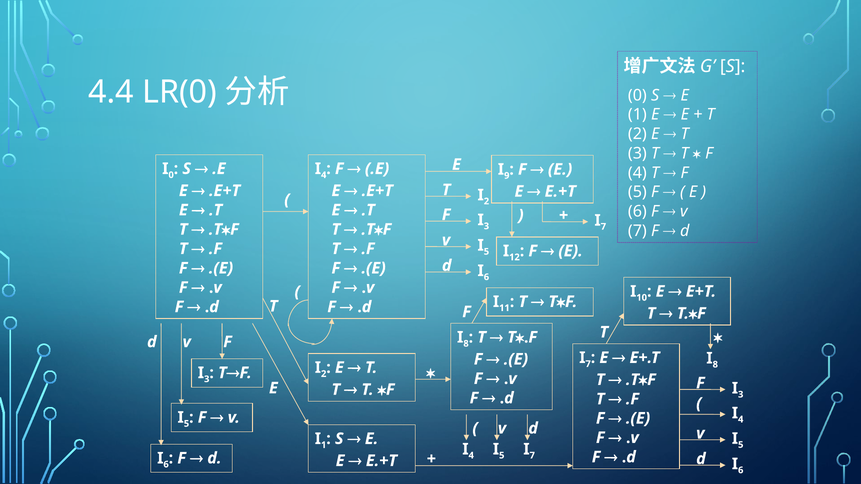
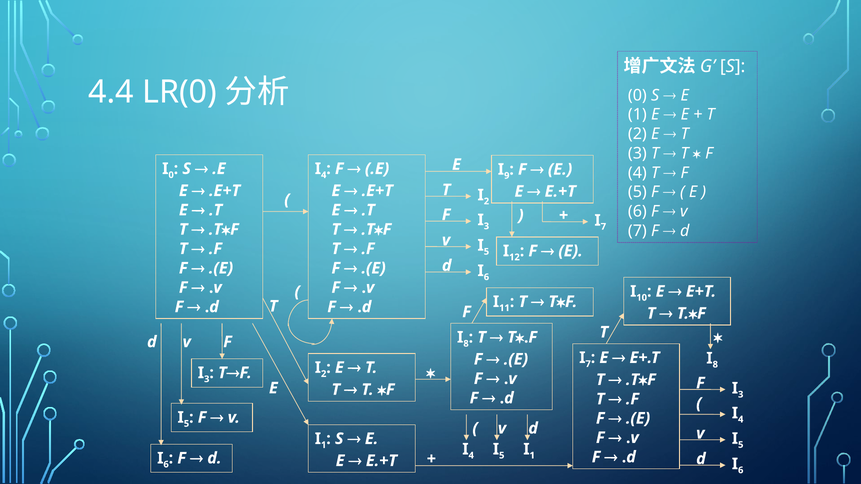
7 at (532, 456): 7 -> 1
